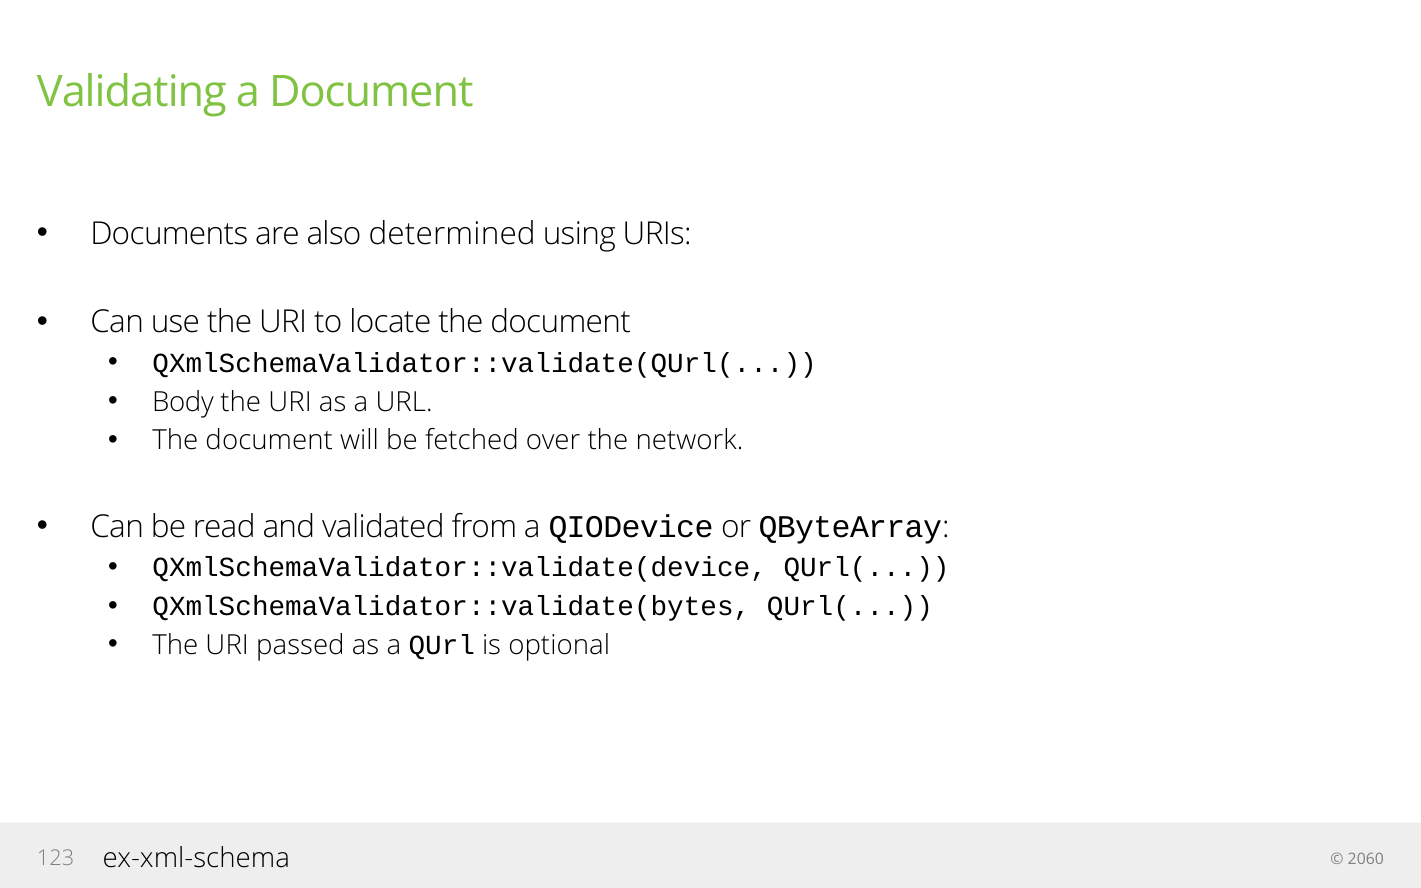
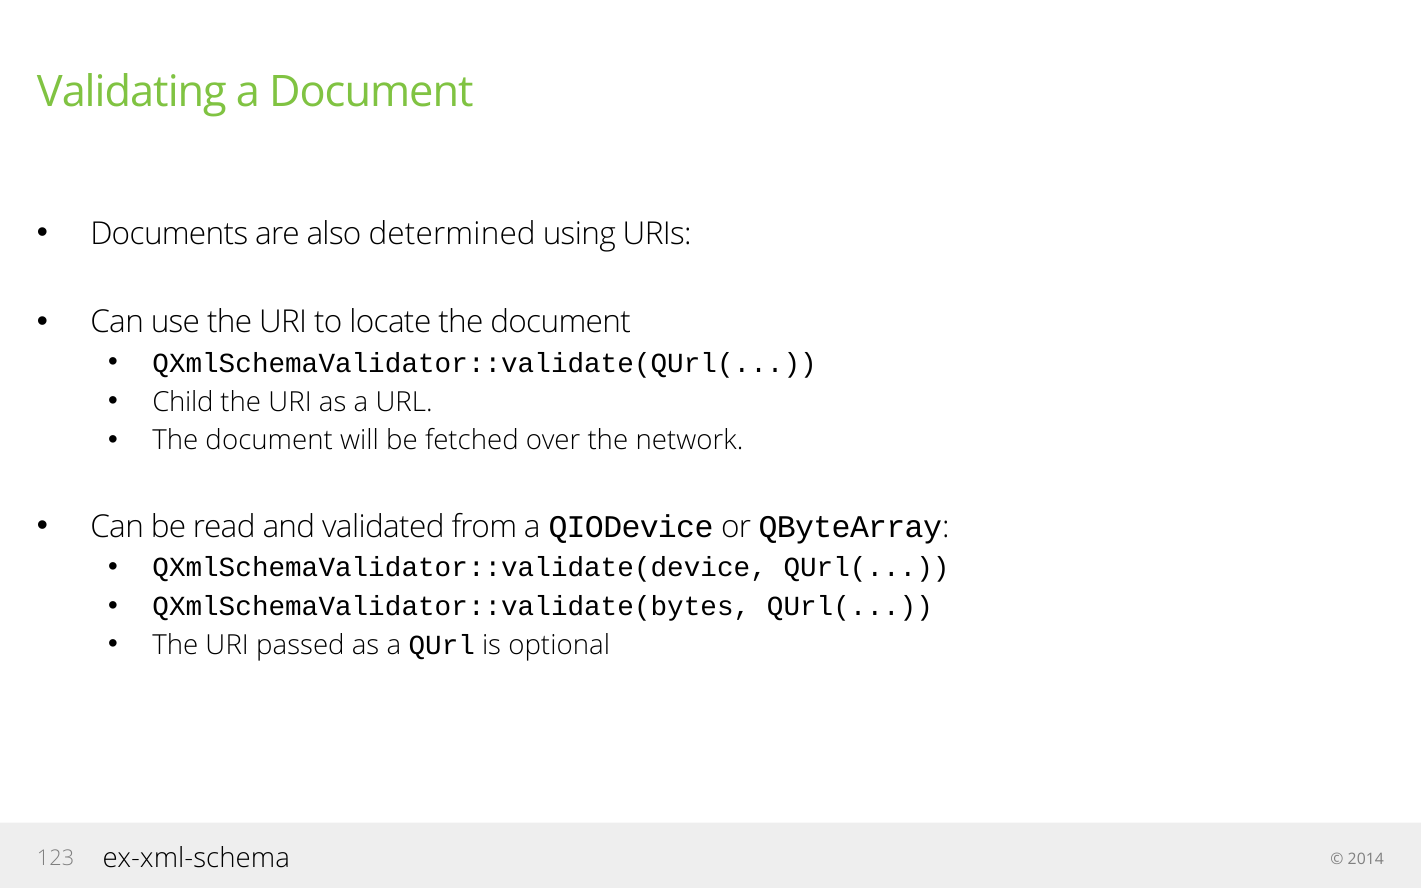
Body: Body -> Child
2060: 2060 -> 2014
